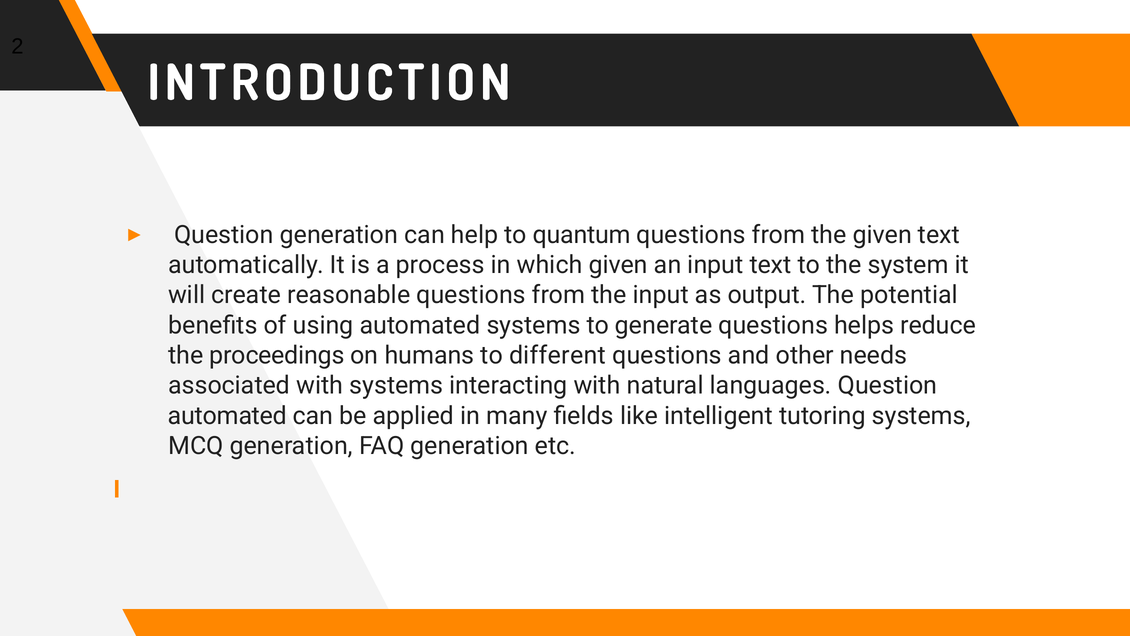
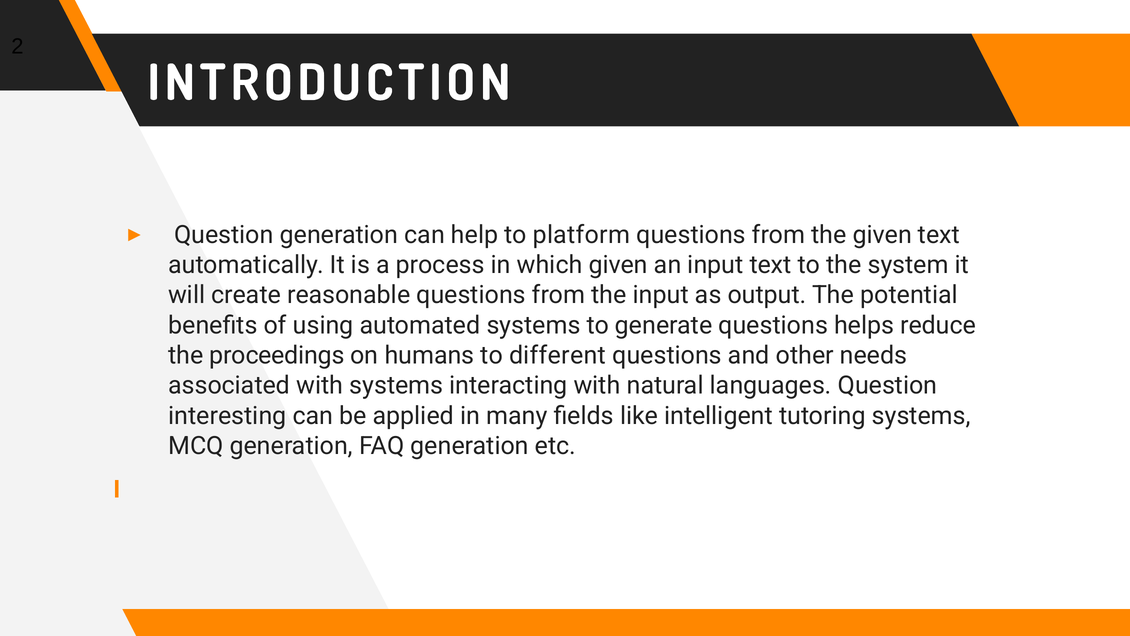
quantum: quantum -> platform
automated at (227, 416): automated -> interesting
